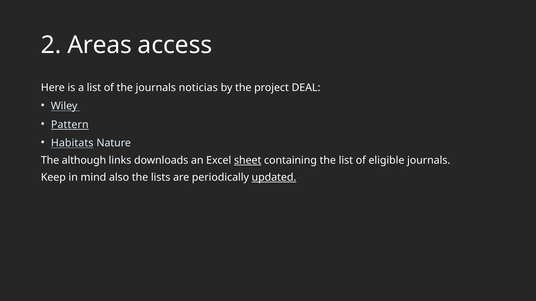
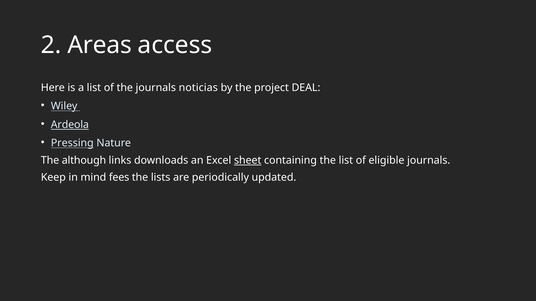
Pattern: Pattern -> Ardeola
Habitats: Habitats -> Pressing
also: also -> fees
updated underline: present -> none
